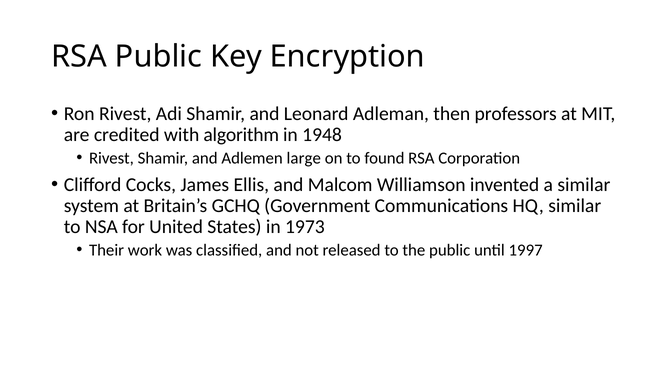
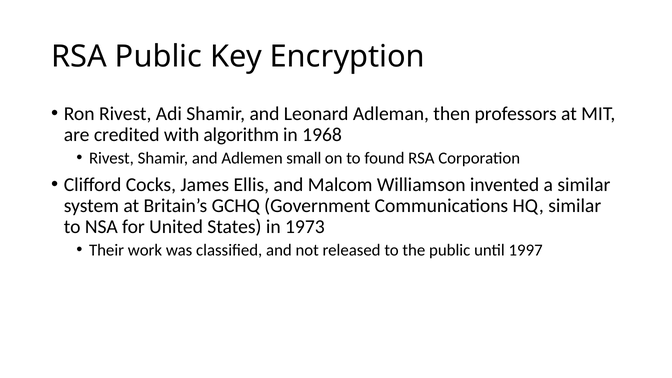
1948: 1948 -> 1968
large: large -> small
